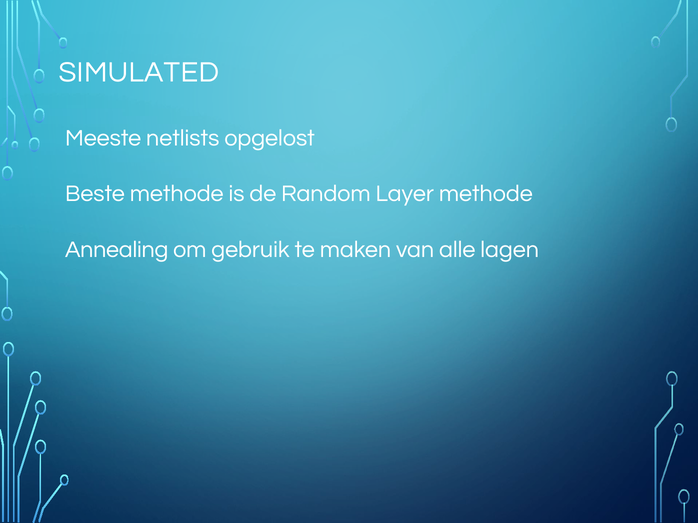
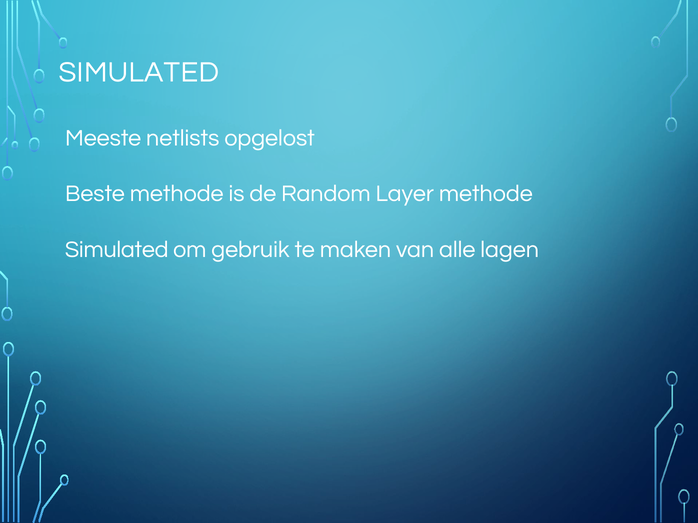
Annealing at (117, 250): Annealing -> Simulated
